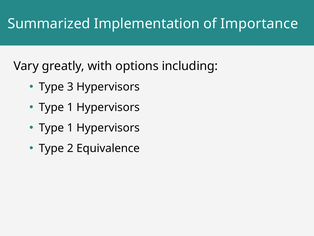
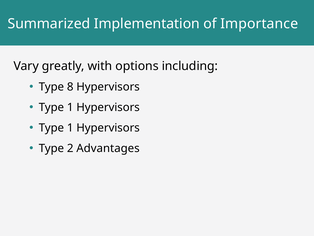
3: 3 -> 8
Equivalence: Equivalence -> Advantages
